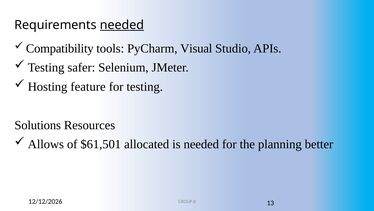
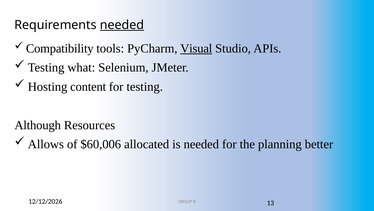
Visual underline: none -> present
safer: safer -> what
feature: feature -> content
Solutions: Solutions -> Although
$61,501: $61,501 -> $60,006
